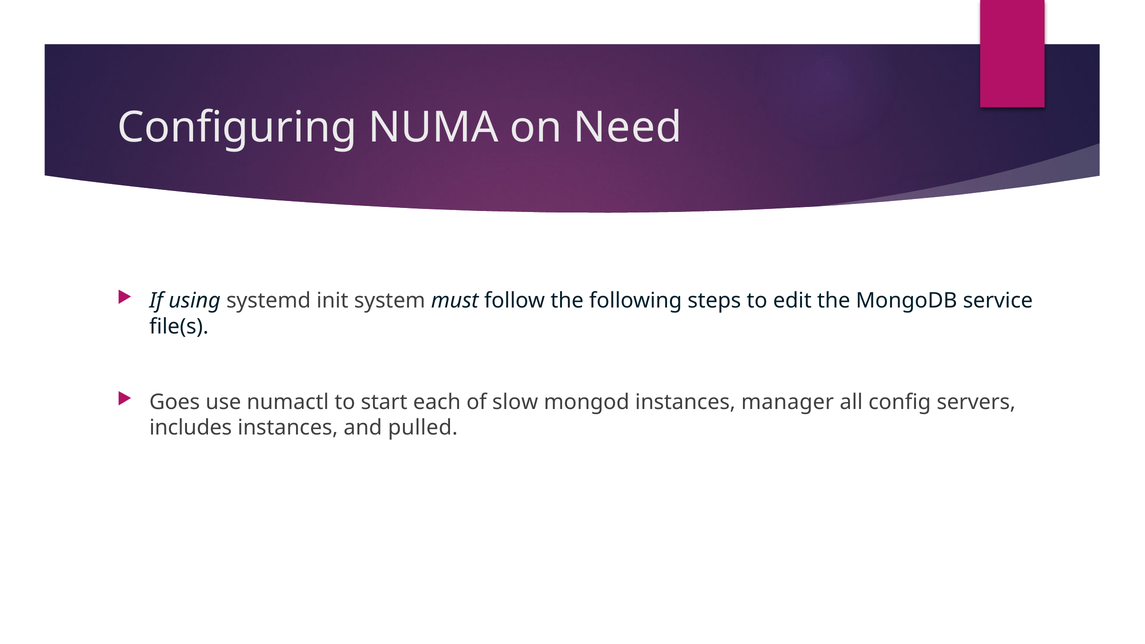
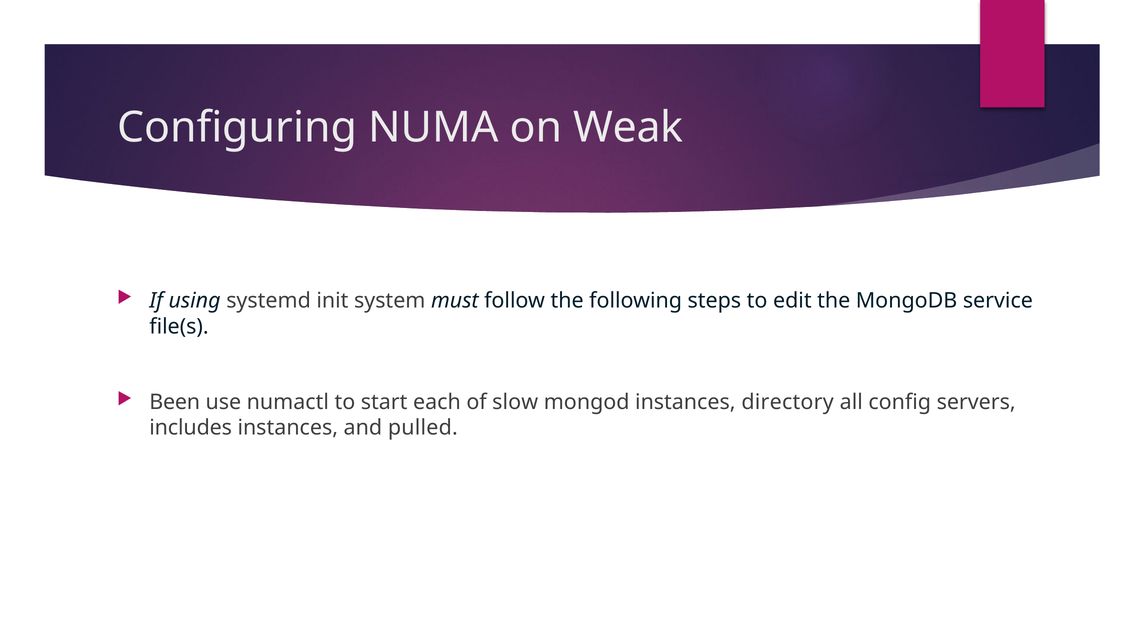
Need: Need -> Weak
Goes: Goes -> Been
manager: manager -> directory
